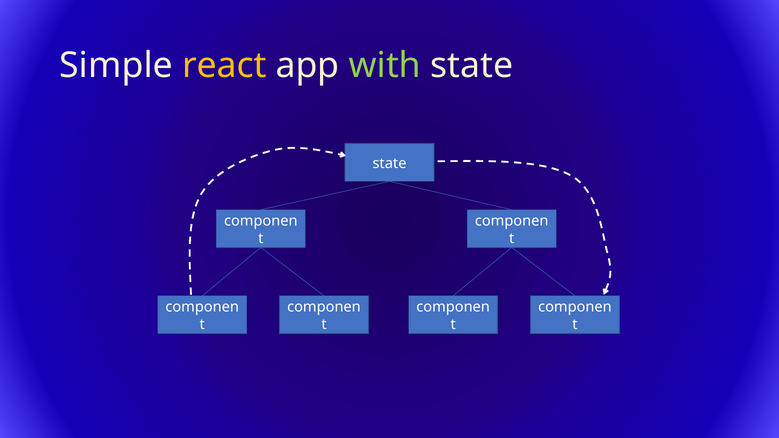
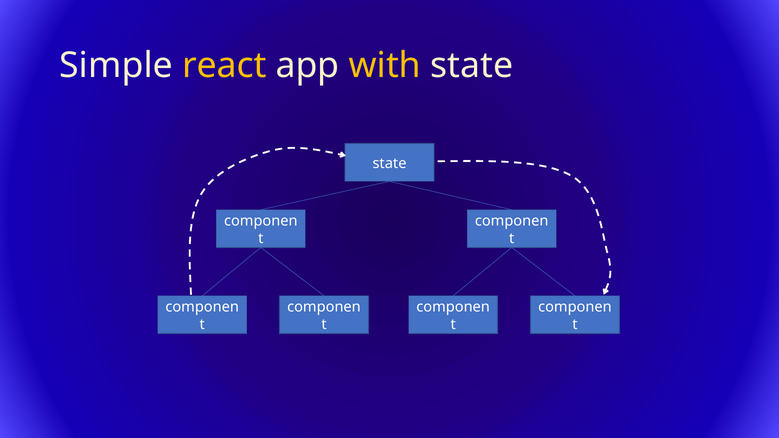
with colour: light green -> yellow
